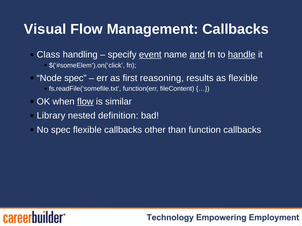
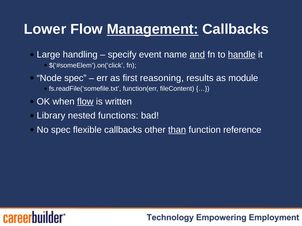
Visual: Visual -> Lower
Management underline: none -> present
Class: Class -> Large
event underline: present -> none
as flexible: flexible -> module
similar: similar -> written
definition: definition -> functions
than underline: none -> present
function callbacks: callbacks -> reference
